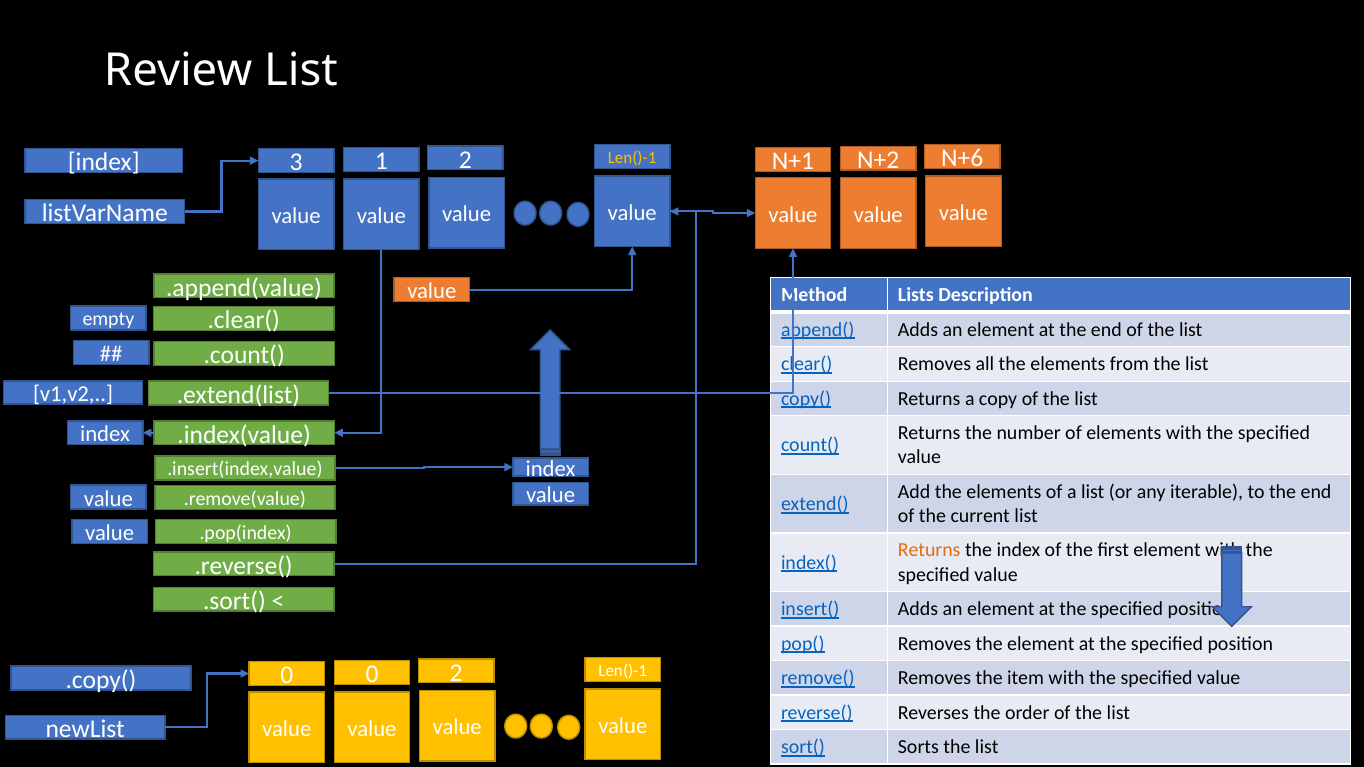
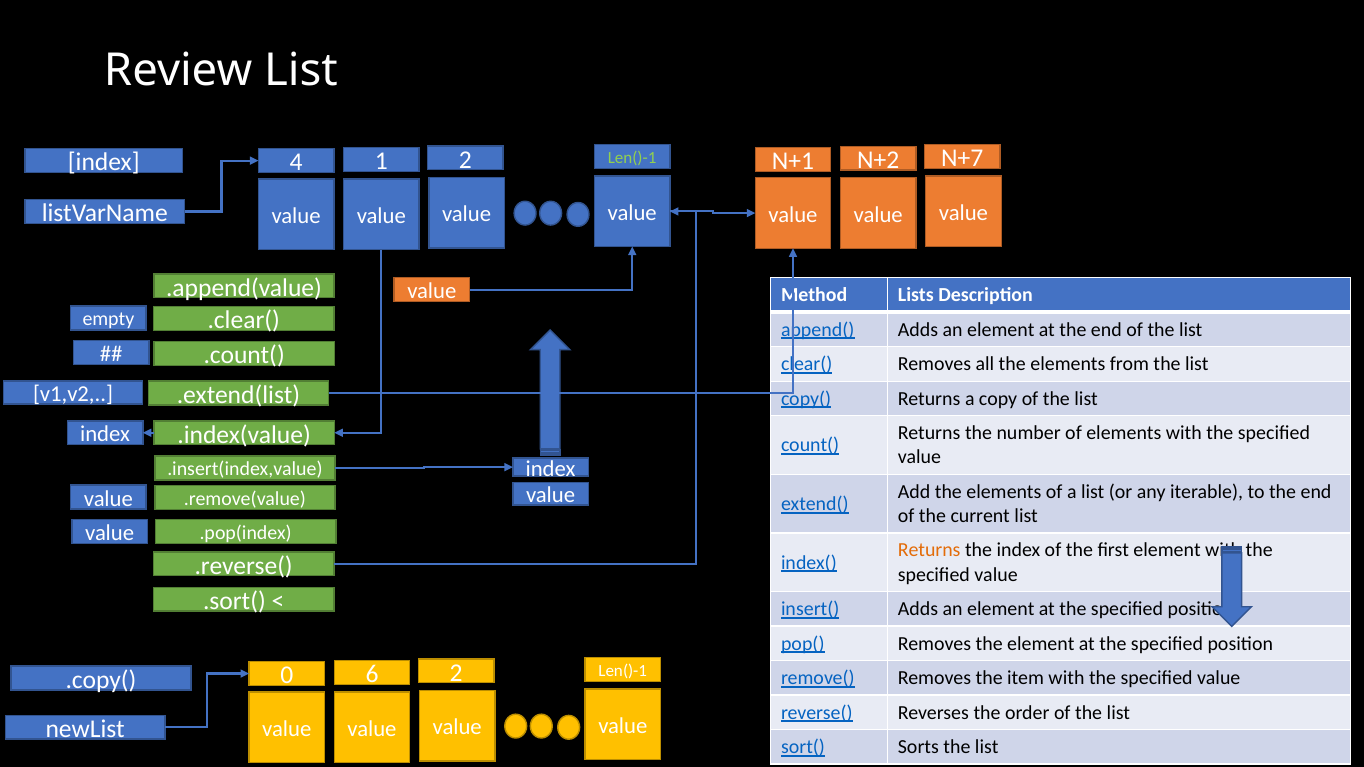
N+6: N+6 -> N+7
3: 3 -> 4
Len()-1 at (632, 158) colour: yellow -> light green
0 0: 0 -> 6
